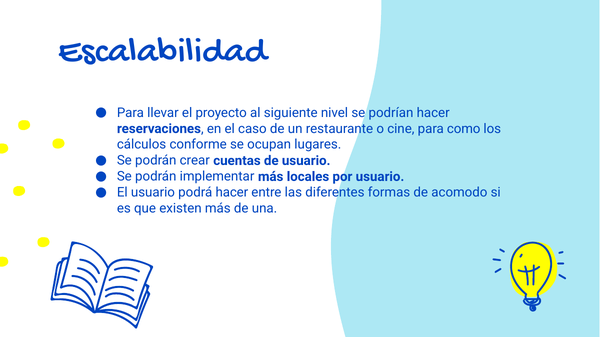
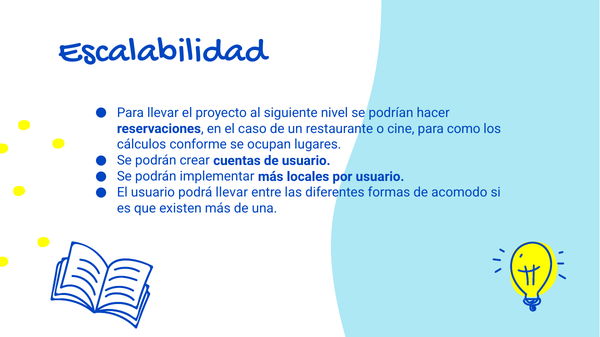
podrá hacer: hacer -> llevar
